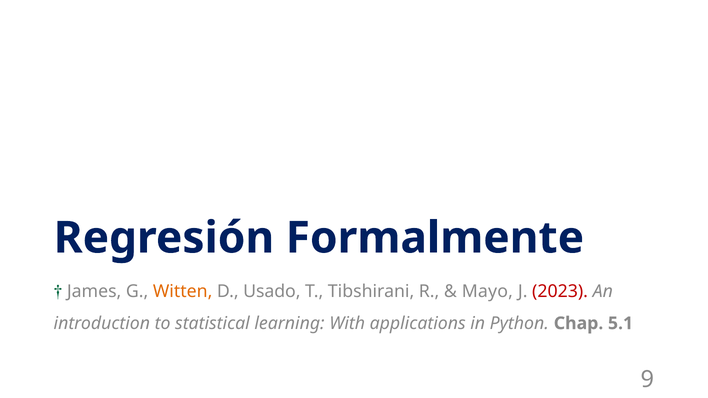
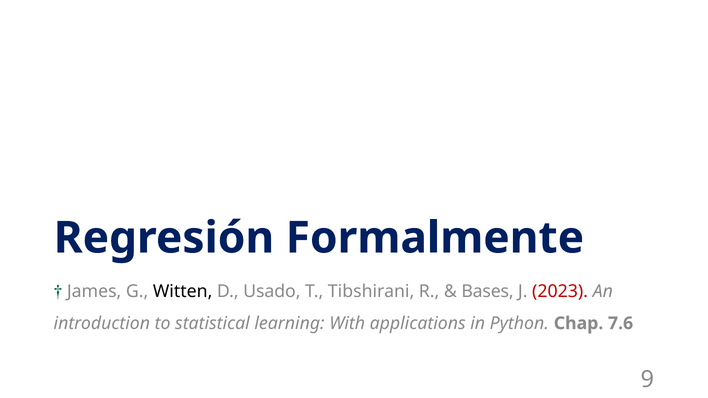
Witten colour: orange -> black
Mayo: Mayo -> Bases
5.1: 5.1 -> 7.6
